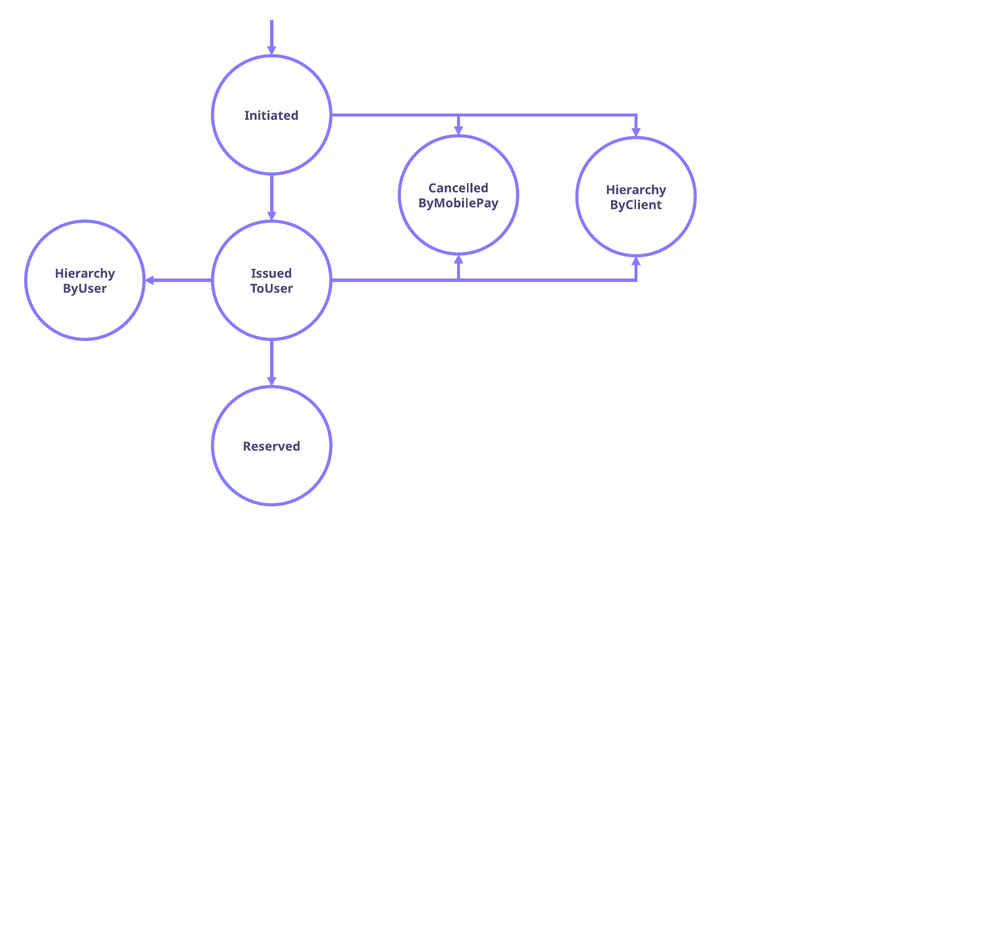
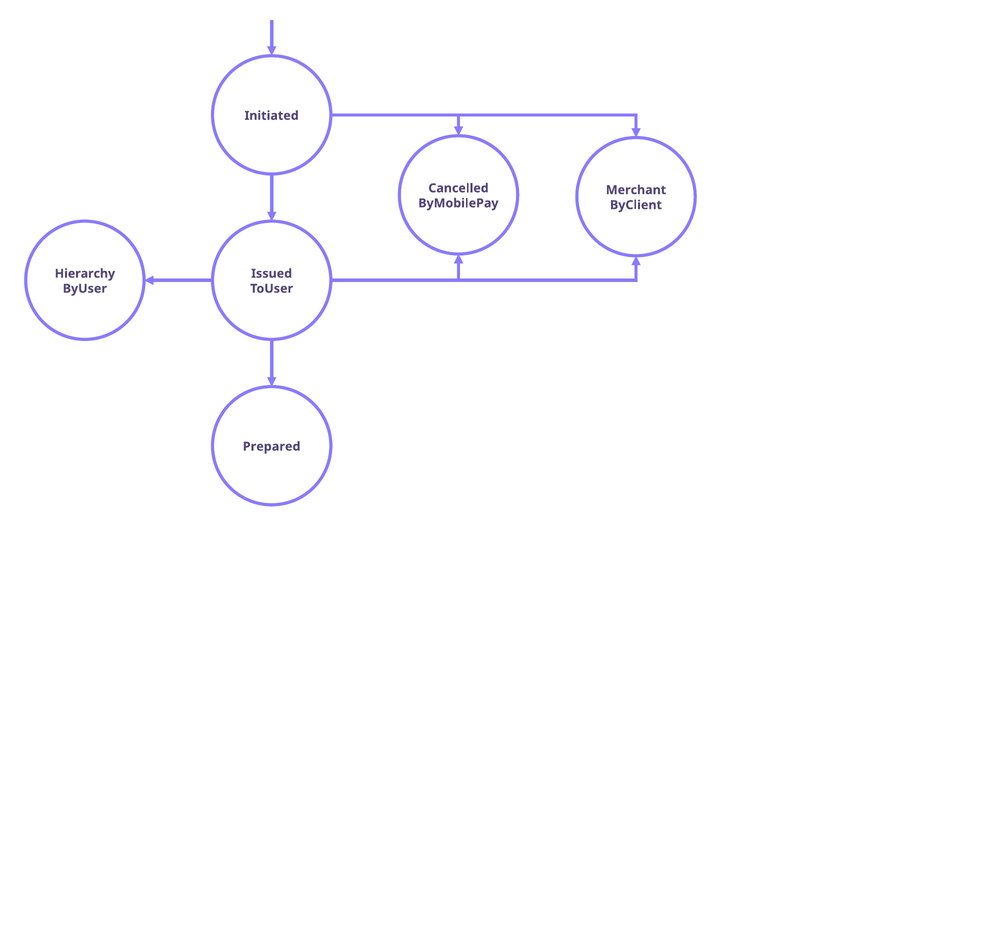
Hierarchy at (636, 190): Hierarchy -> Merchant
Reserved: Reserved -> Prepared
